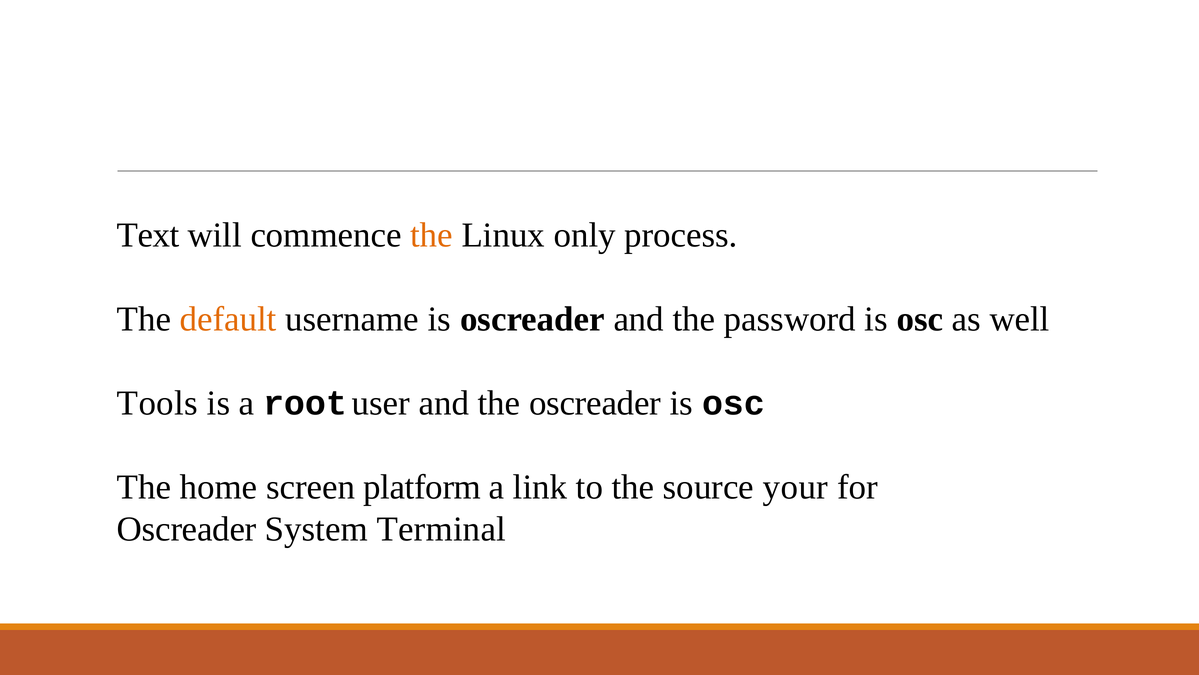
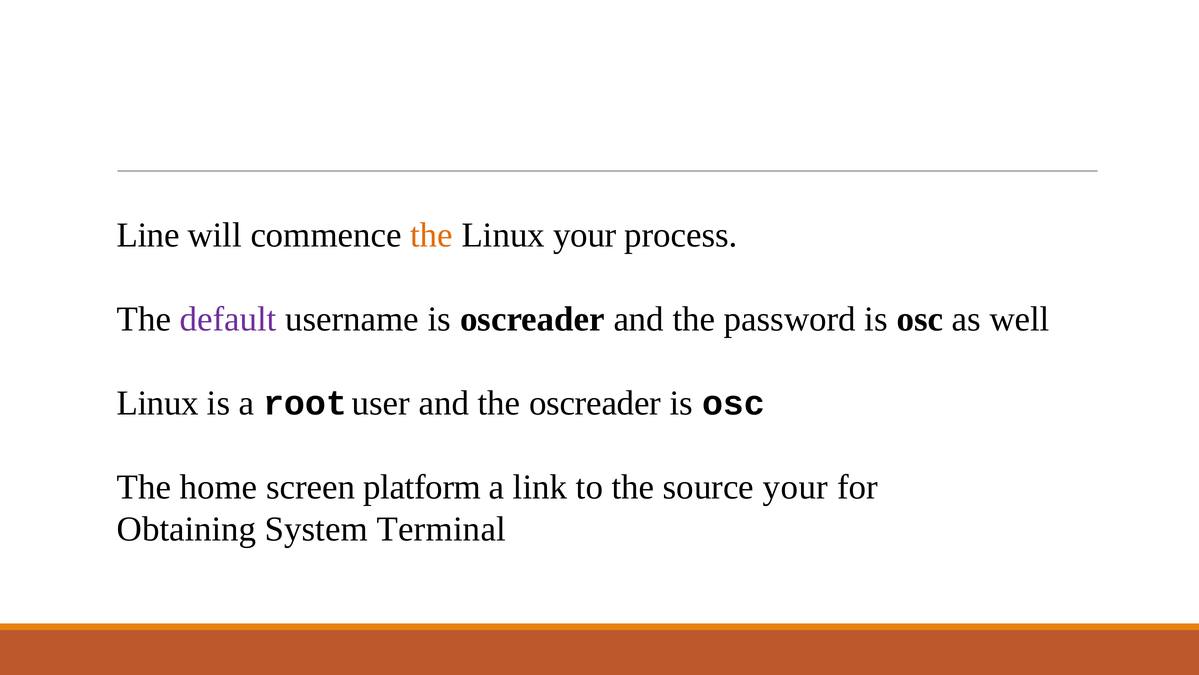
Text: Text -> Line
Linux only: only -> your
default colour: orange -> purple
Tools at (157, 403): Tools -> Linux
Oscreader at (187, 529): Oscreader -> Obtaining
